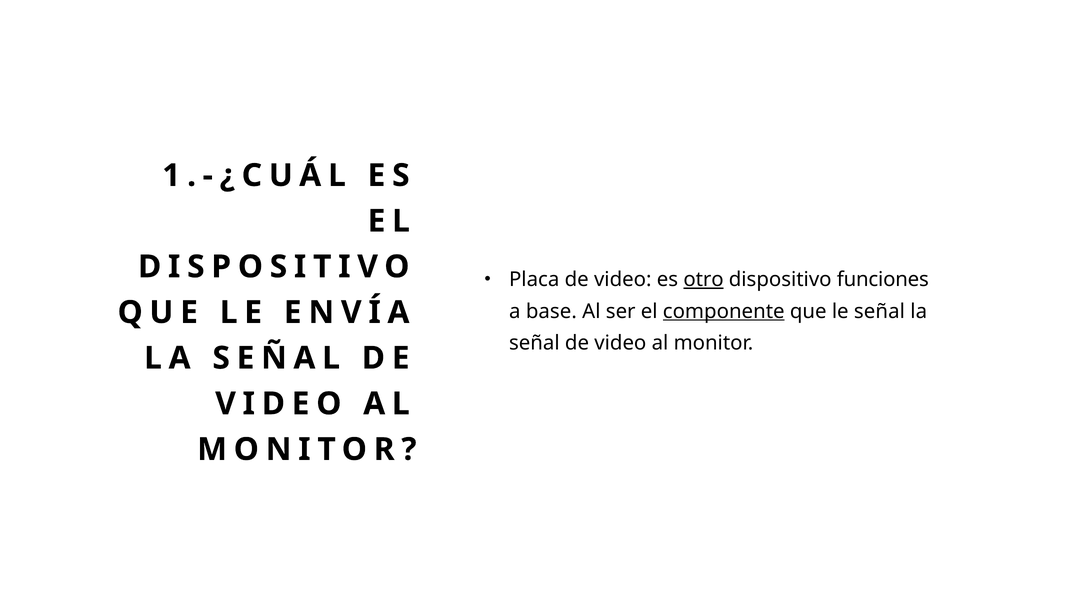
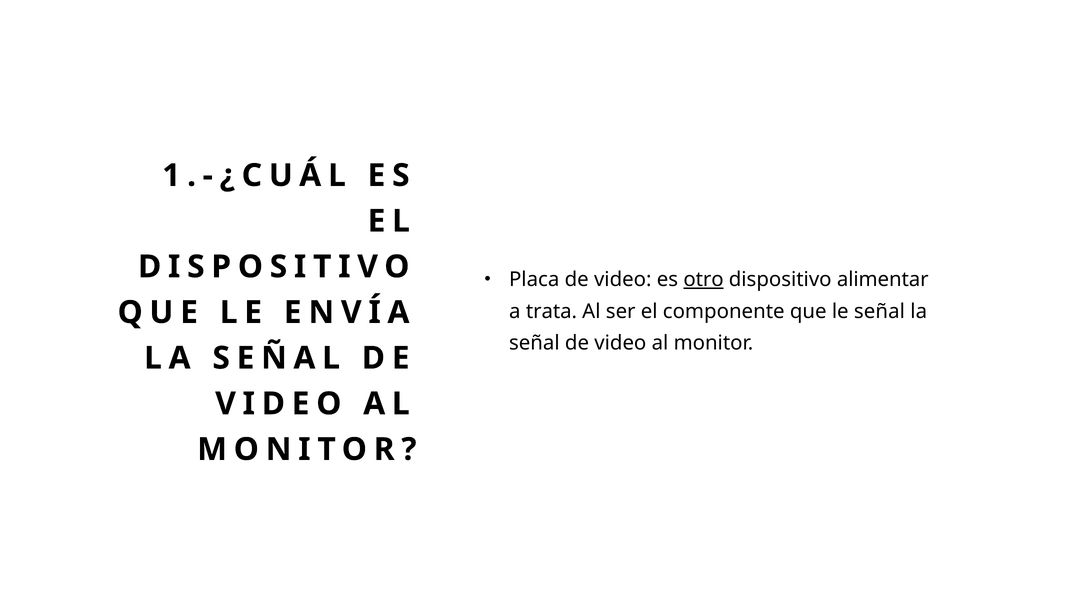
funciones: funciones -> alimentar
base: base -> trata
componente underline: present -> none
